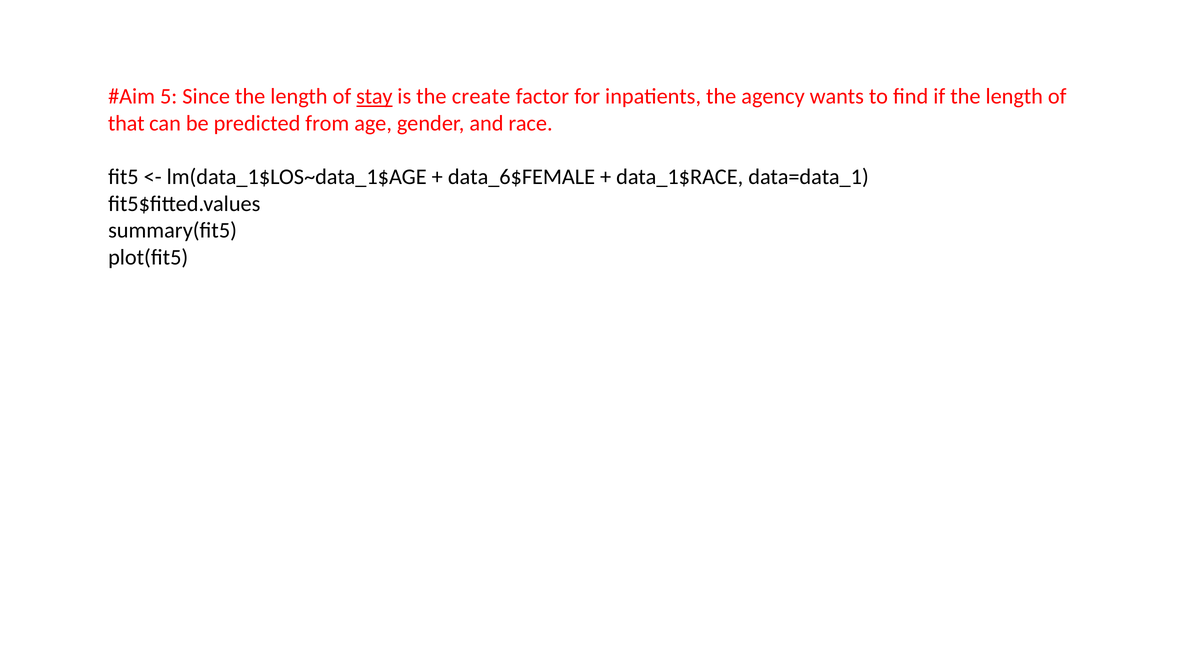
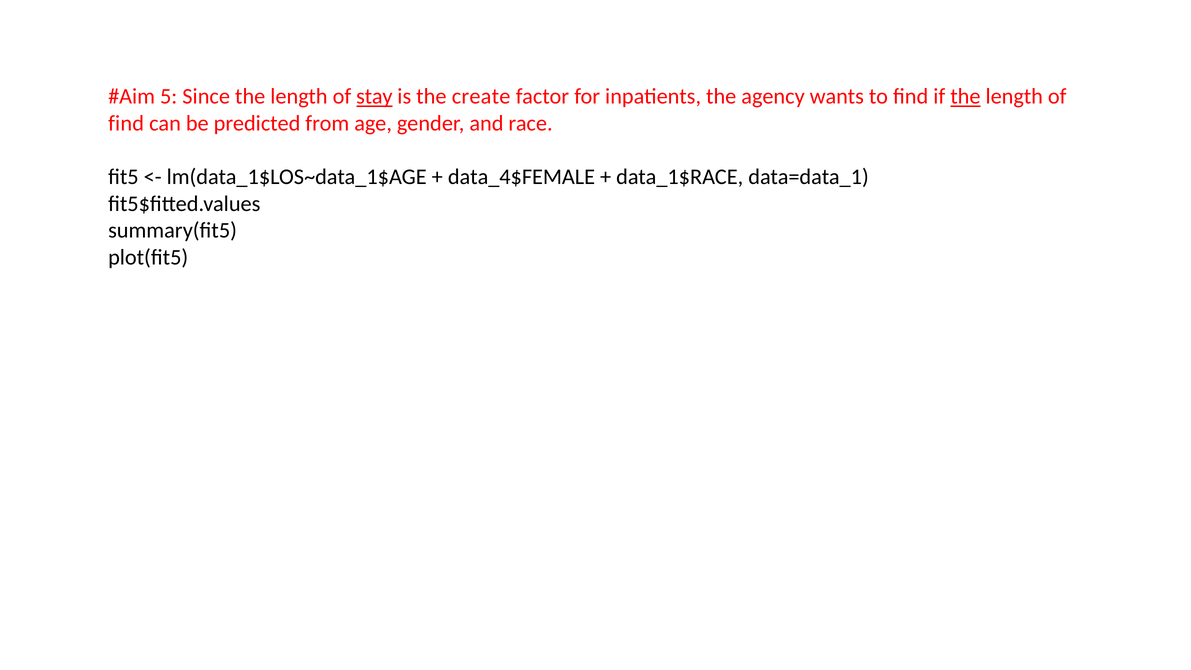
the at (965, 97) underline: none -> present
that at (126, 123): that -> find
data_6$FEMALE: data_6$FEMALE -> data_4$FEMALE
